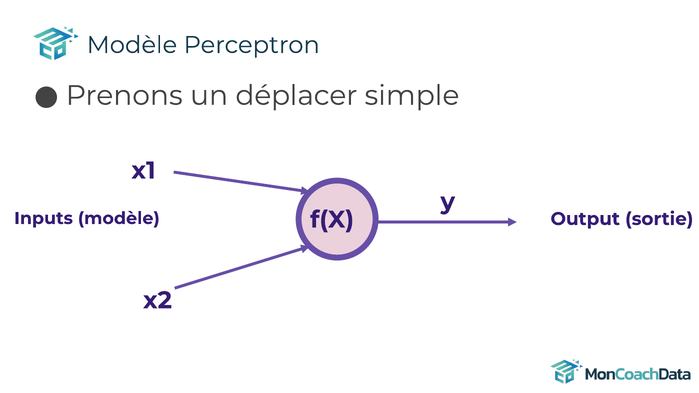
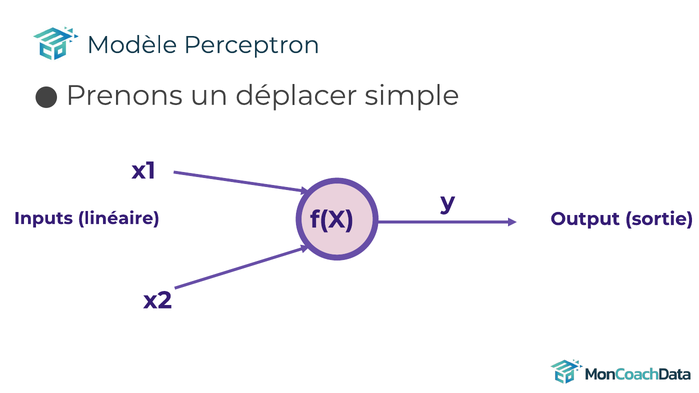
Inputs modèle: modèle -> linéaire
